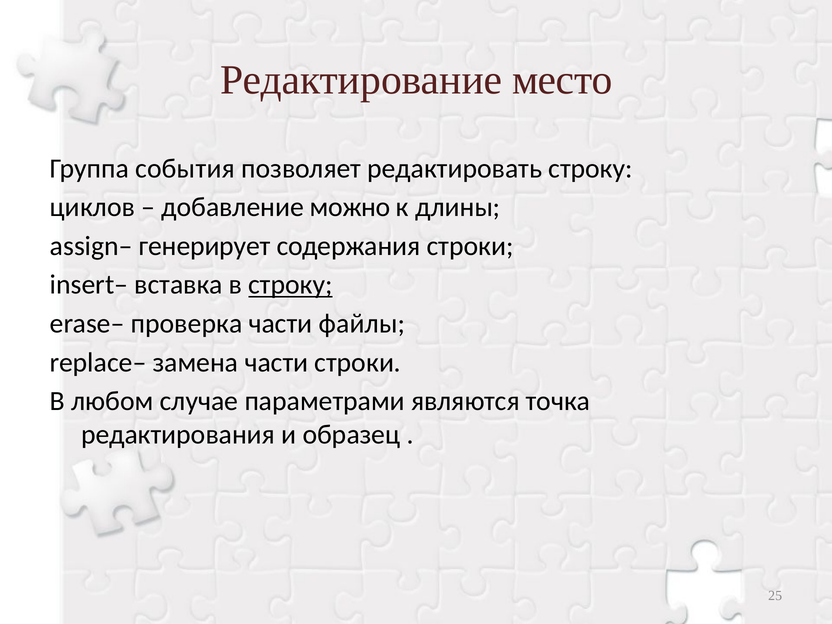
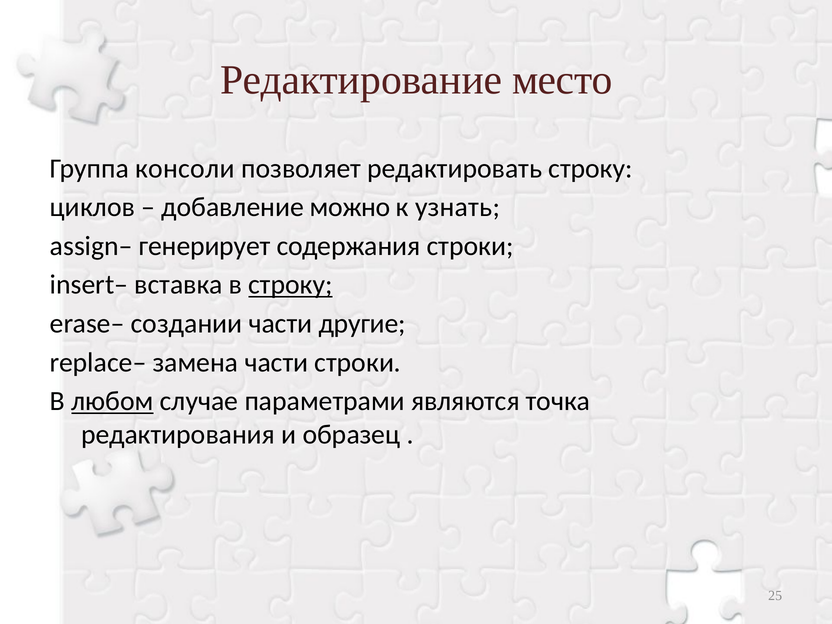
события: события -> консоли
длины: длины -> узнать
проверка: проверка -> создании
файлы: файлы -> другие
любом underline: none -> present
